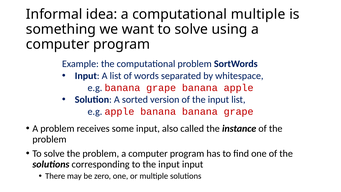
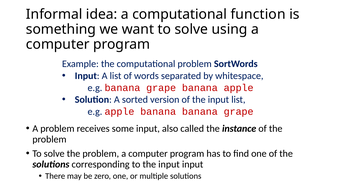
computational multiple: multiple -> function
